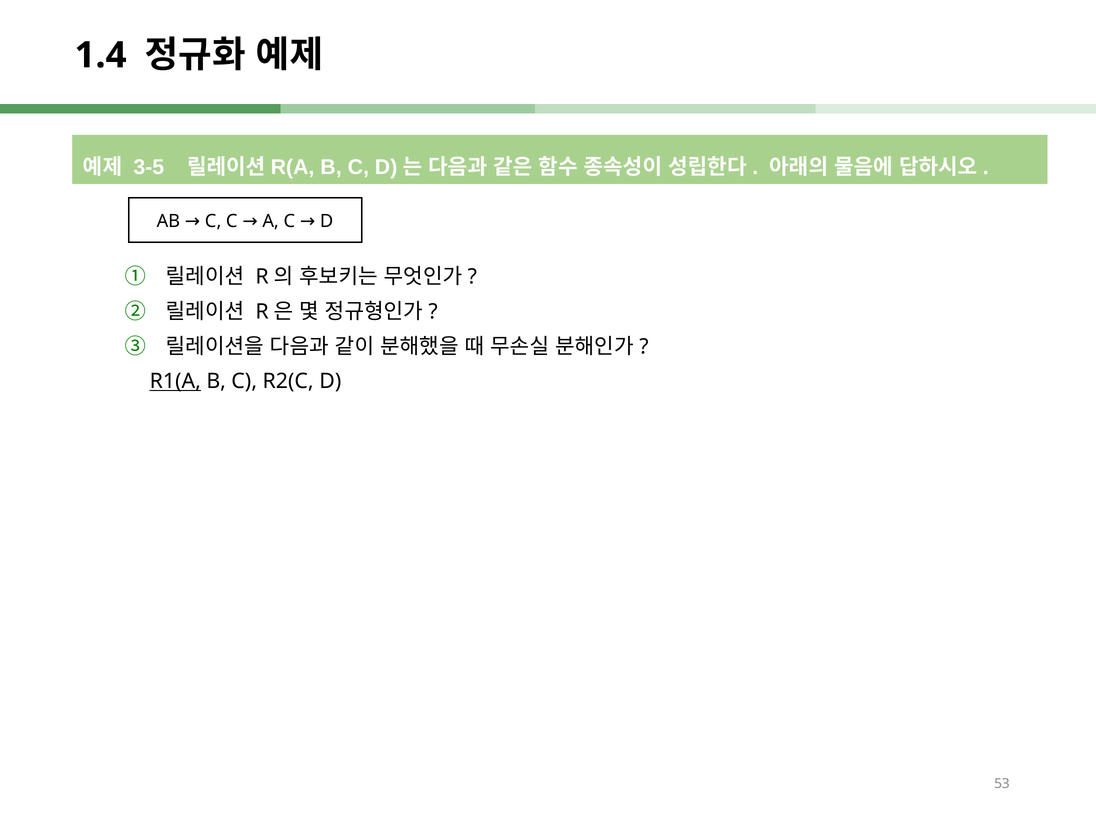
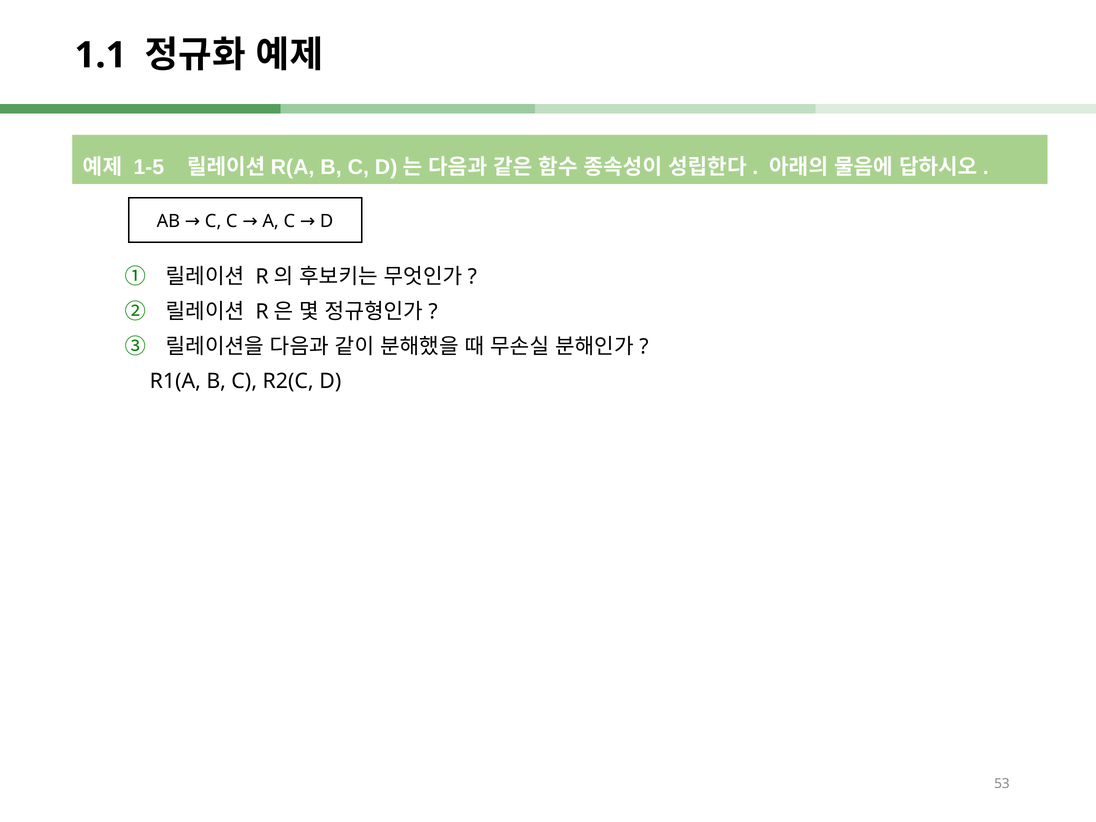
1.4: 1.4 -> 1.1
3-5: 3-5 -> 1-5
R1(A underline: present -> none
